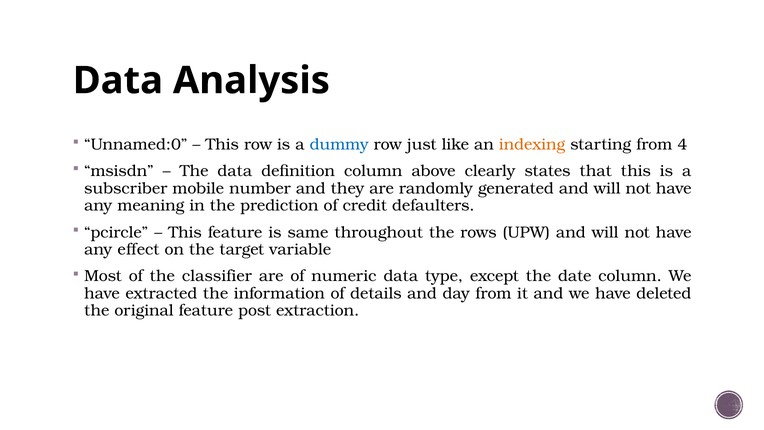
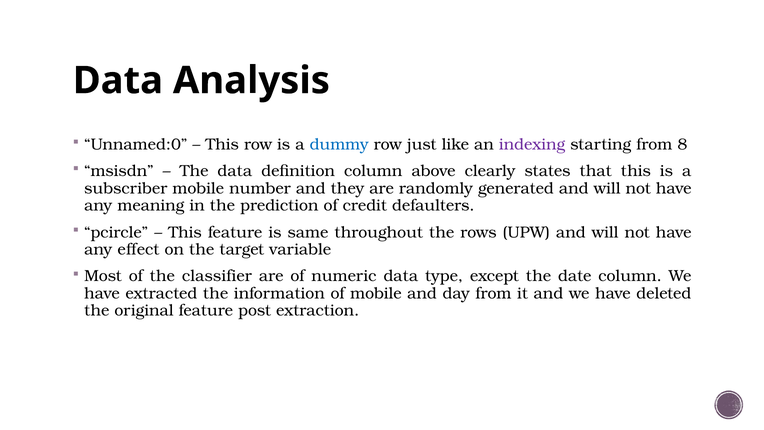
indexing colour: orange -> purple
4: 4 -> 8
of details: details -> mobile
